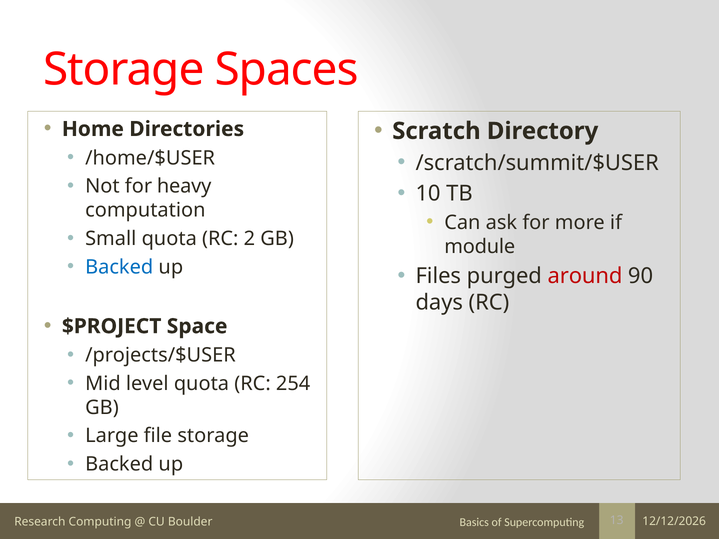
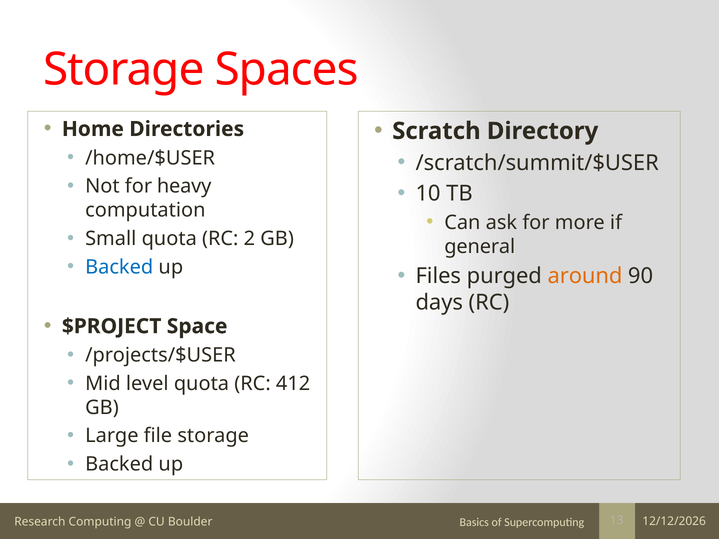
module: module -> general
around colour: red -> orange
254: 254 -> 412
